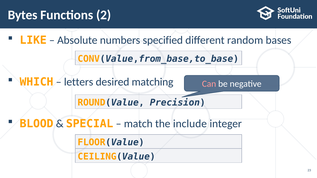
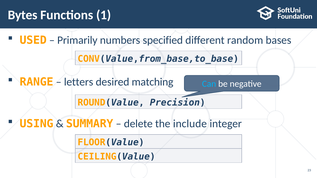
2: 2 -> 1
LIKE: LIKE -> USED
Absolute: Absolute -> Primarily
WHICH: WHICH -> RANGE
Can colour: pink -> light blue
BLOOD: BLOOD -> USING
SPECIAL: SPECIAL -> SUMMARY
match: match -> delete
